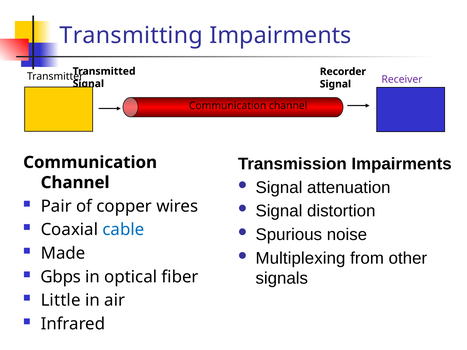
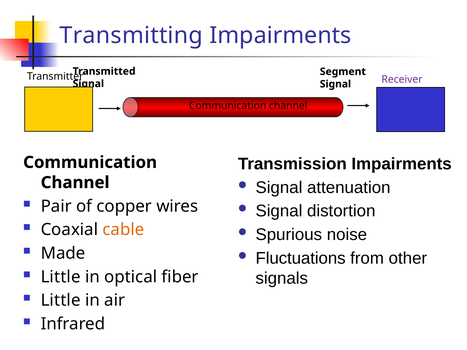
Recorder: Recorder -> Segment
cable colour: blue -> orange
Multiplexing: Multiplexing -> Fluctuations
Gbps at (61, 277): Gbps -> Little
